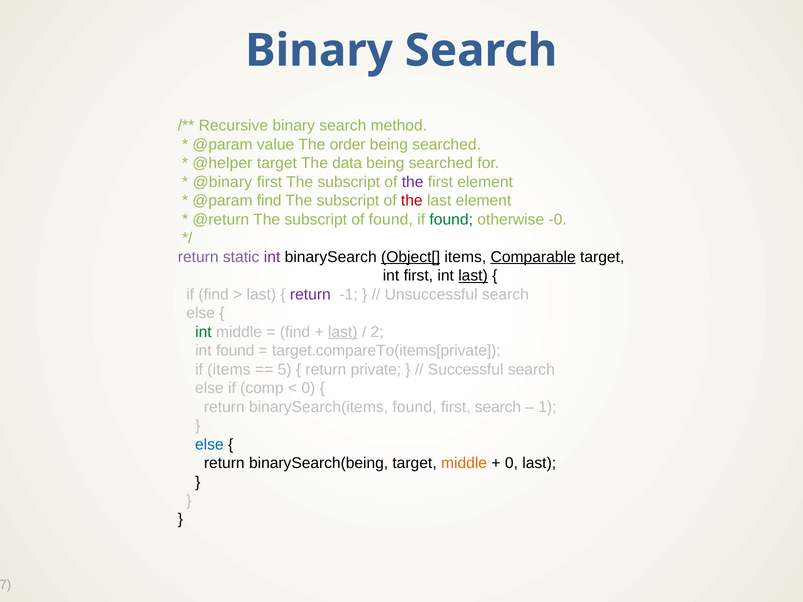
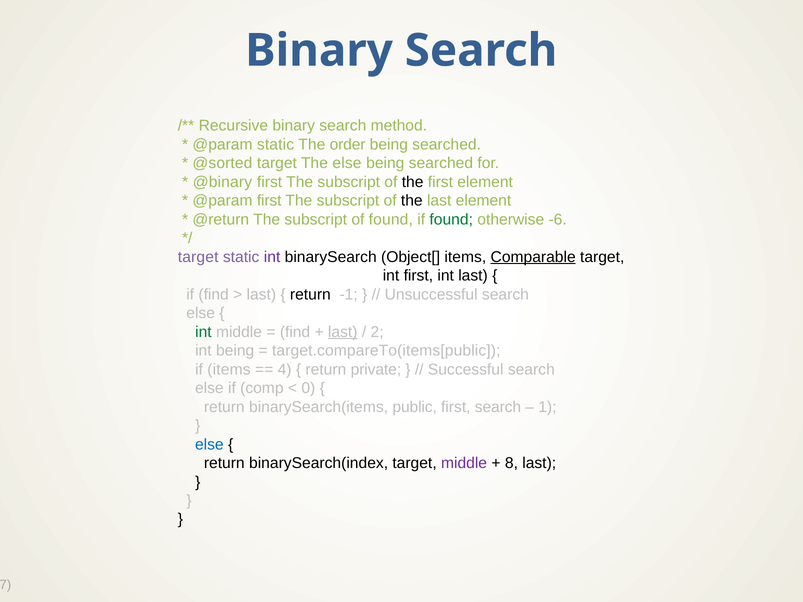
@param value: value -> static
@helper: @helper -> @sorted
The data: data -> else
the at (413, 182) colour: purple -> black
@param find: find -> first
the at (412, 201) colour: red -> black
-0: -0 -> -6
return at (198, 257): return -> target
Object[ underline: present -> none
last at (473, 276) underline: present -> none
return at (310, 295) colour: purple -> black
int found: found -> being
target.compareTo(items[private: target.compareTo(items[private -> target.compareTo(items[public
5: 5 -> 4
binarySearch(items found: found -> public
binarySearch(being: binarySearch(being -> binarySearch(index
middle at (464, 463) colour: orange -> purple
0 at (511, 463): 0 -> 8
